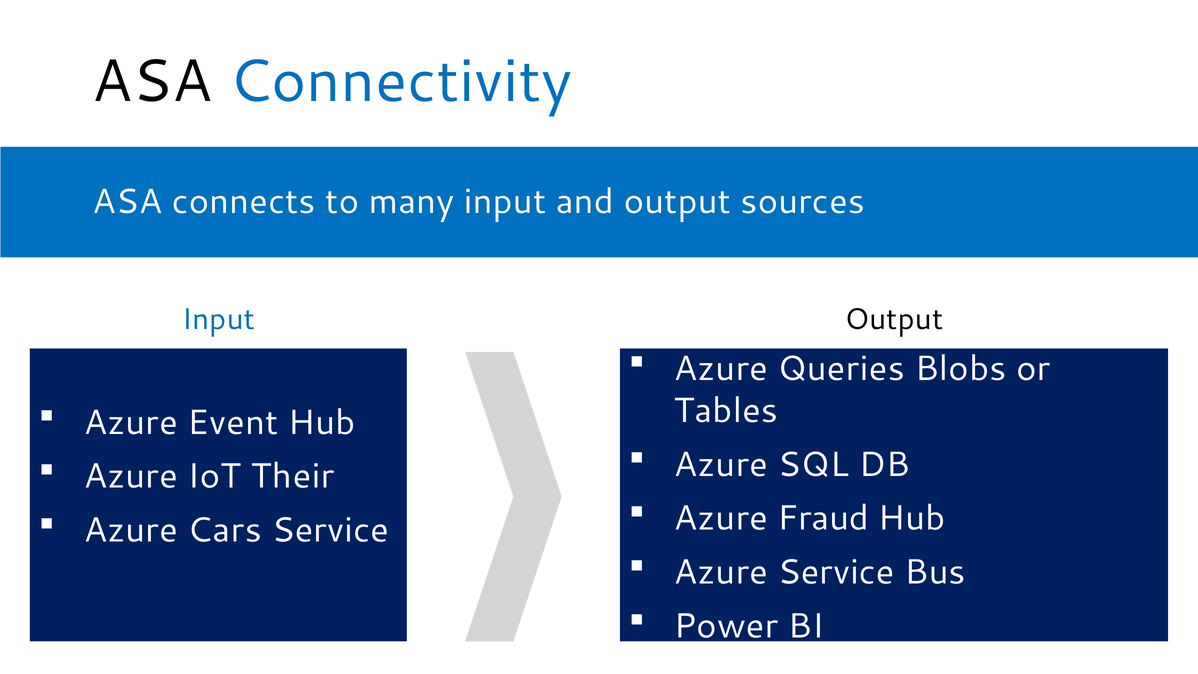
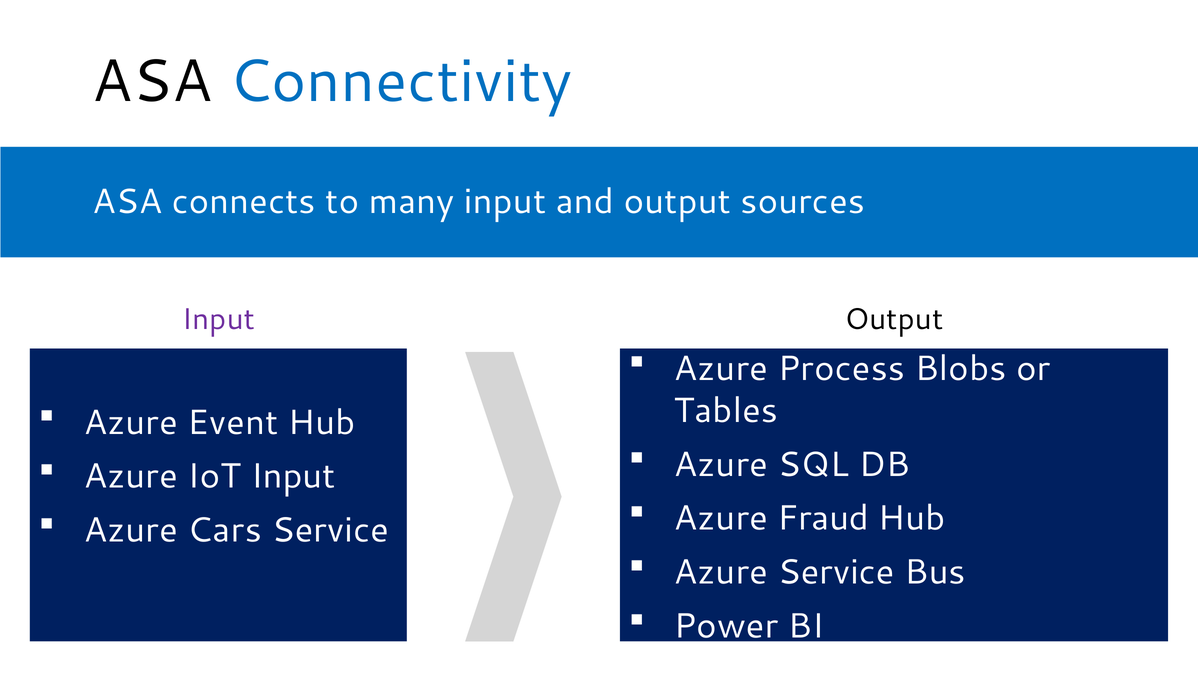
Input at (218, 319) colour: blue -> purple
Queries: Queries -> Process
IoT Their: Their -> Input
